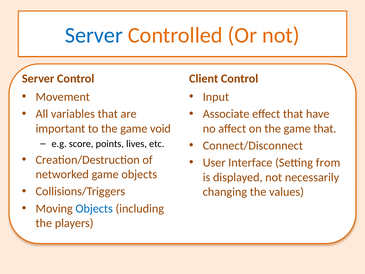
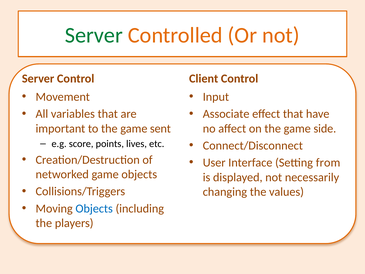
Server at (94, 35) colour: blue -> green
void: void -> sent
game that: that -> side
